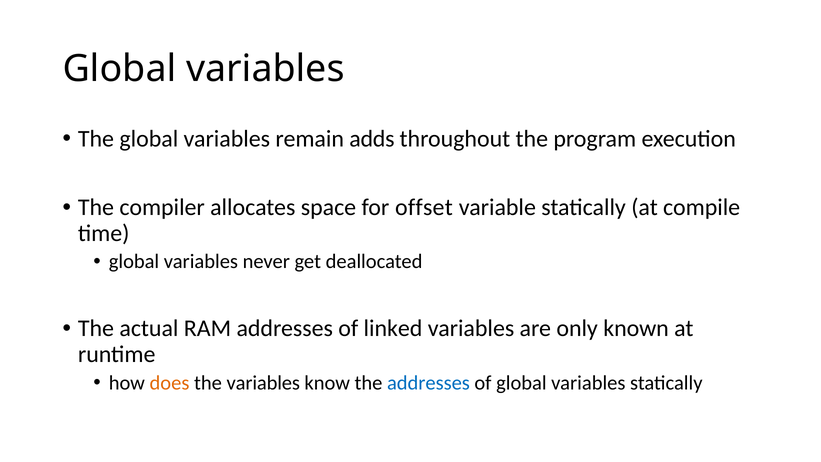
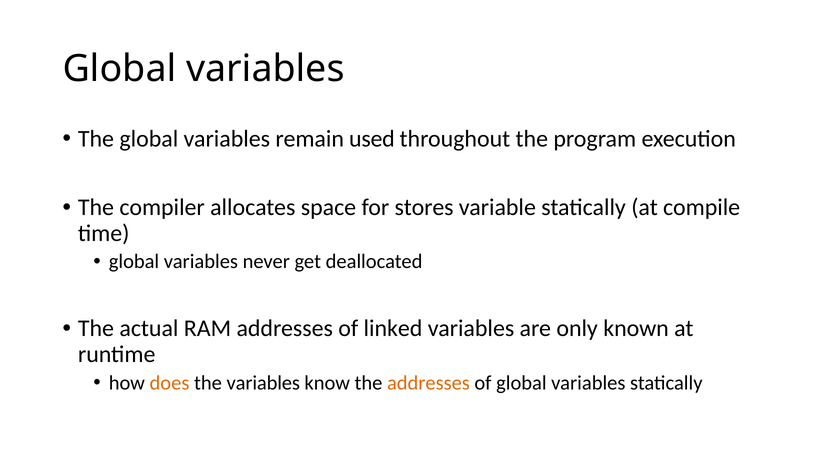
adds: adds -> used
offset: offset -> stores
addresses at (428, 383) colour: blue -> orange
